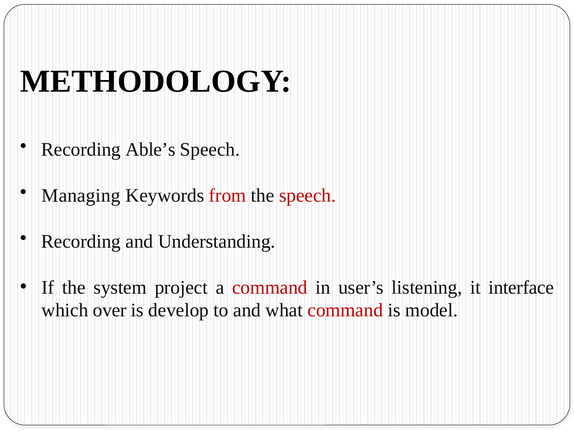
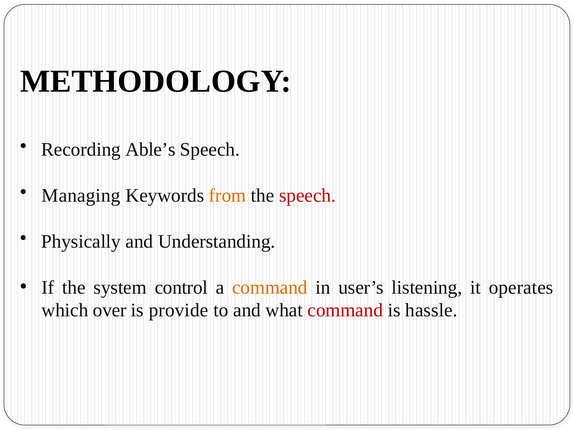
from colour: red -> orange
Recording at (81, 241): Recording -> Physically
project: project -> control
command at (270, 287) colour: red -> orange
interface: interface -> operates
develop: develop -> provide
model: model -> hassle
